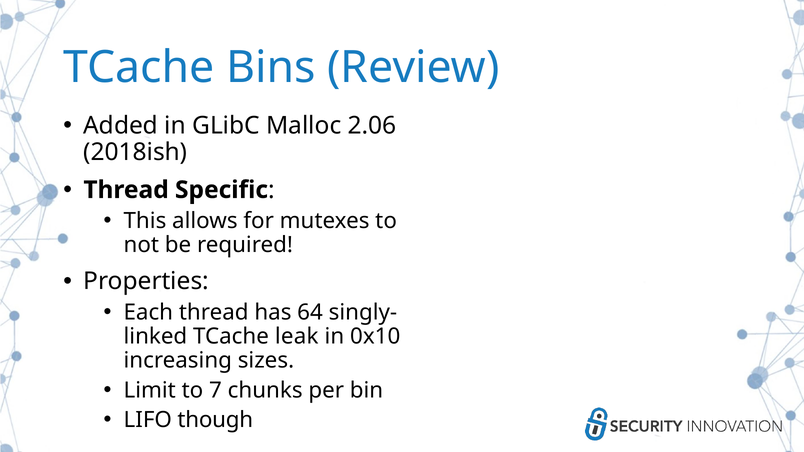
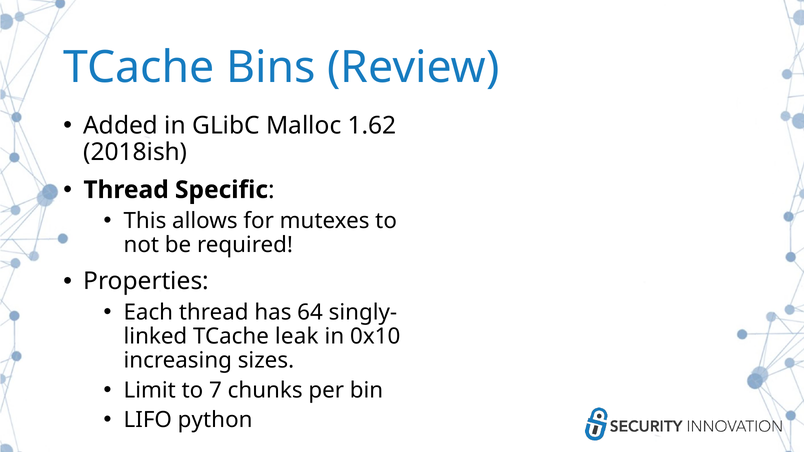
2.06: 2.06 -> 1.62
though: though -> python
